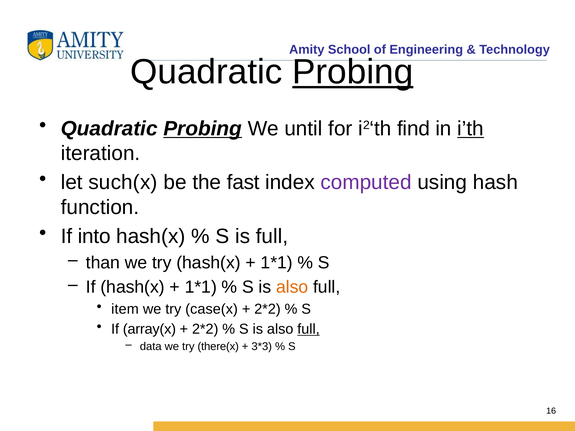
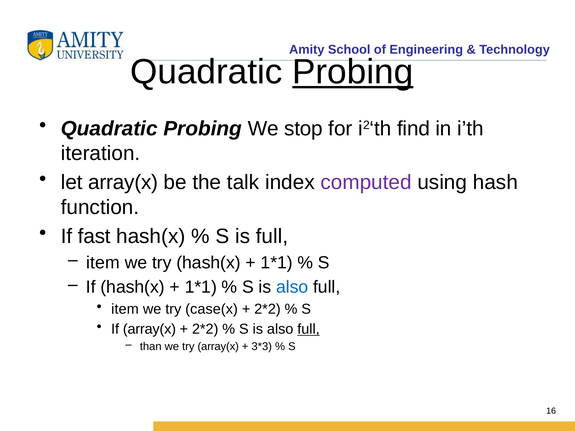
Probing at (203, 129) underline: present -> none
until: until -> stop
i’th underline: present -> none
let such(x: such(x -> array(x
fast: fast -> talk
into: into -> fast
than at (103, 263): than -> item
also at (292, 287) colour: orange -> blue
data: data -> than
try there(x: there(x -> array(x
